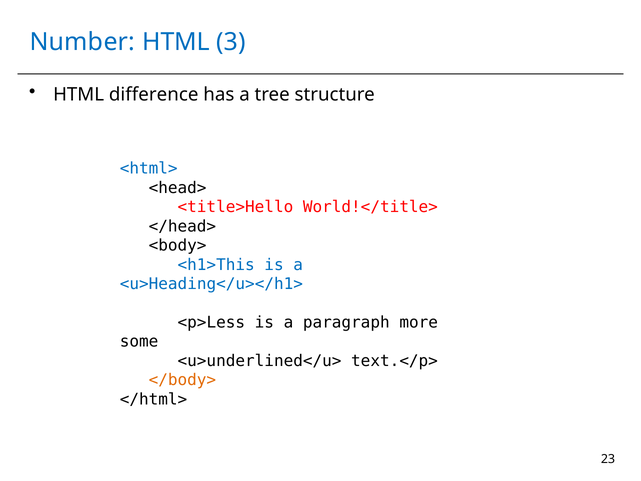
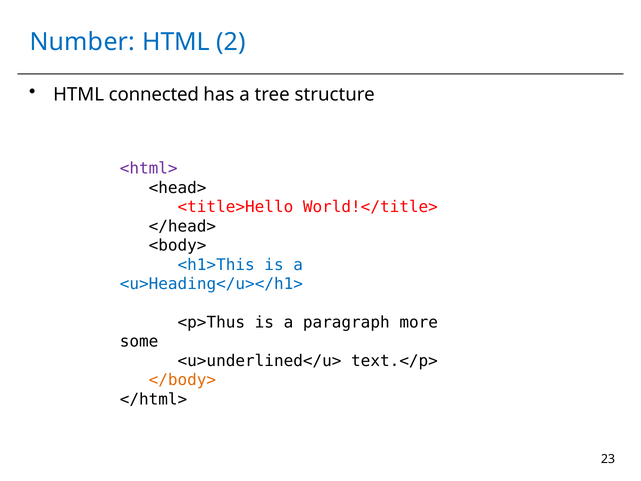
3: 3 -> 2
difference: difference -> connected
<html> colour: blue -> purple
<p>Less: <p>Less -> <p>Thus
